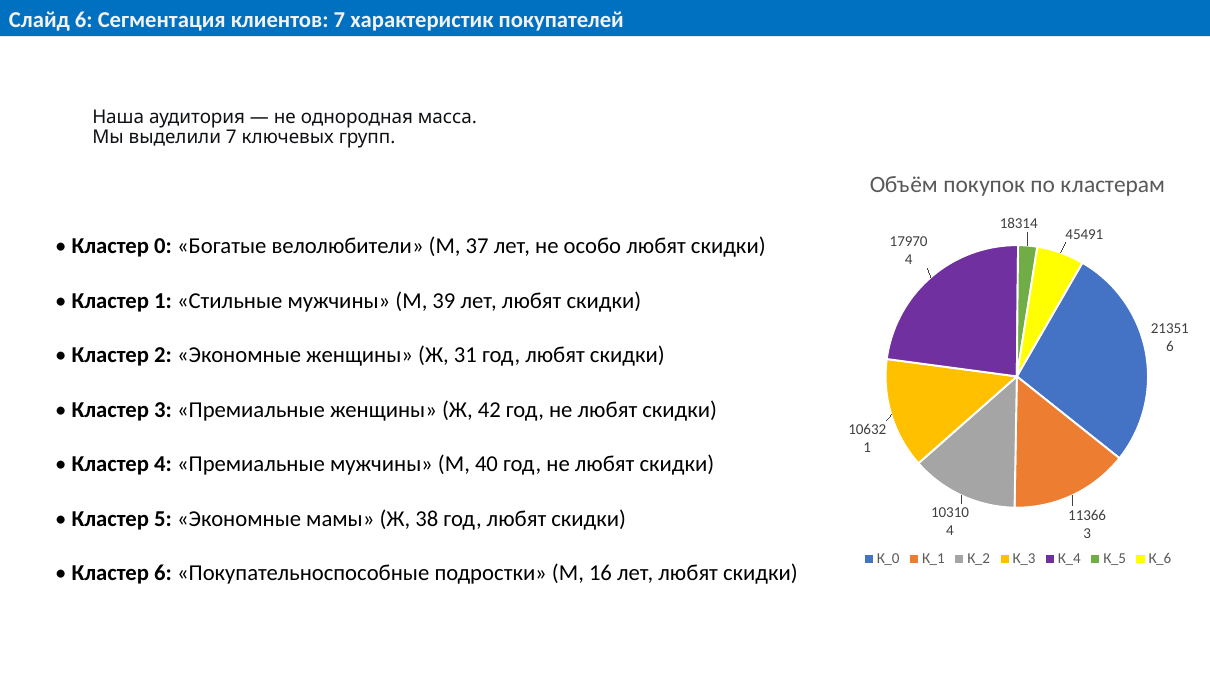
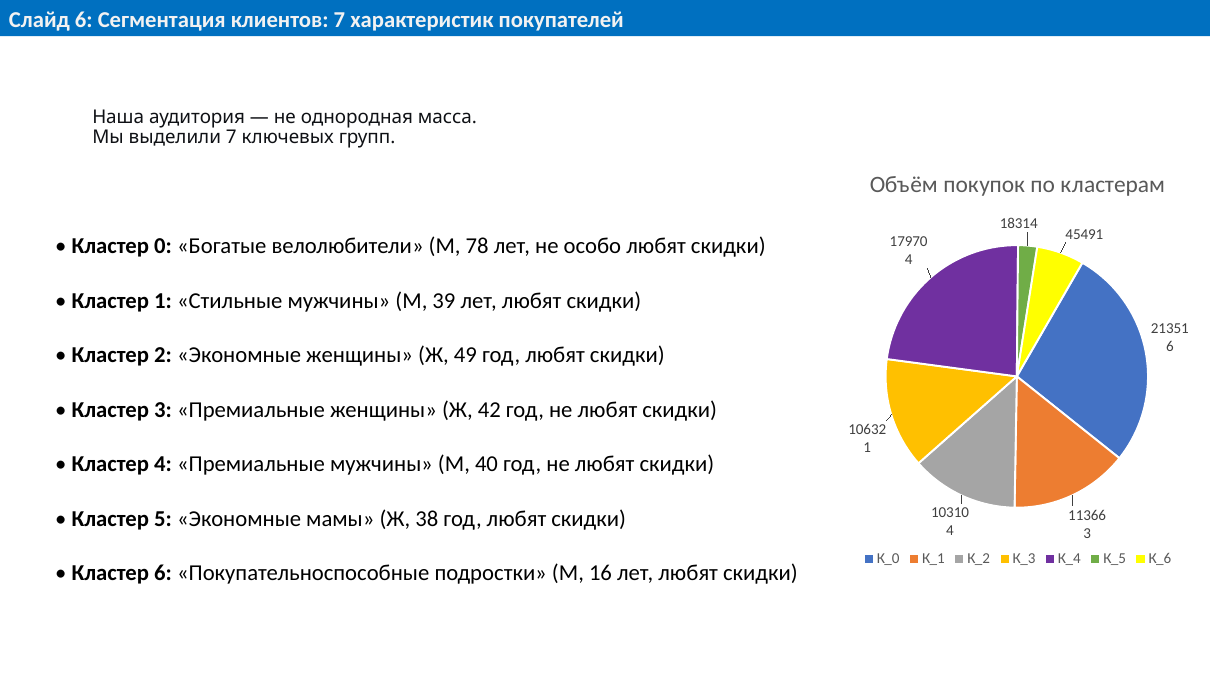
37: 37 -> 78
31: 31 -> 49
